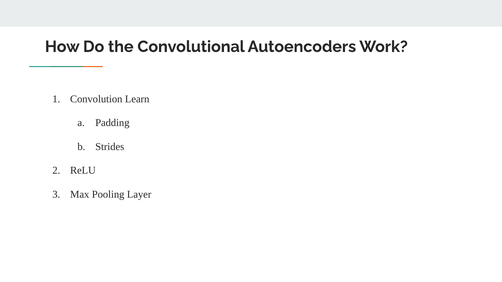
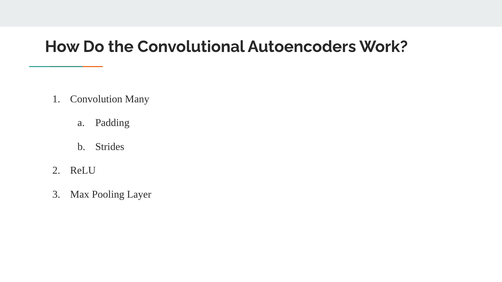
Learn: Learn -> Many
